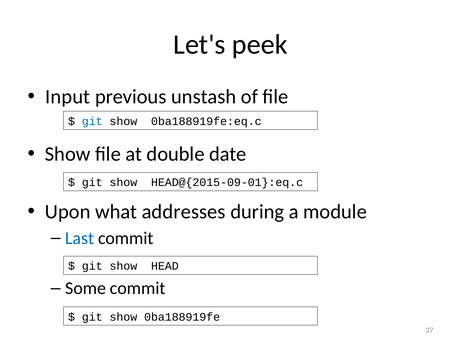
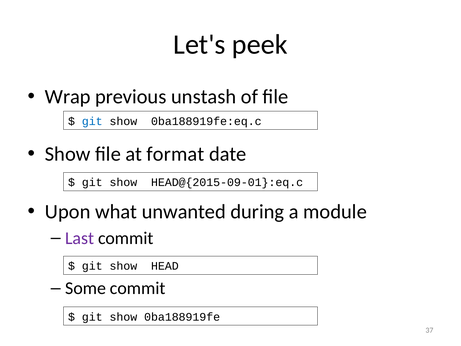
Input: Input -> Wrap
double: double -> format
addresses: addresses -> unwanted
Last colour: blue -> purple
